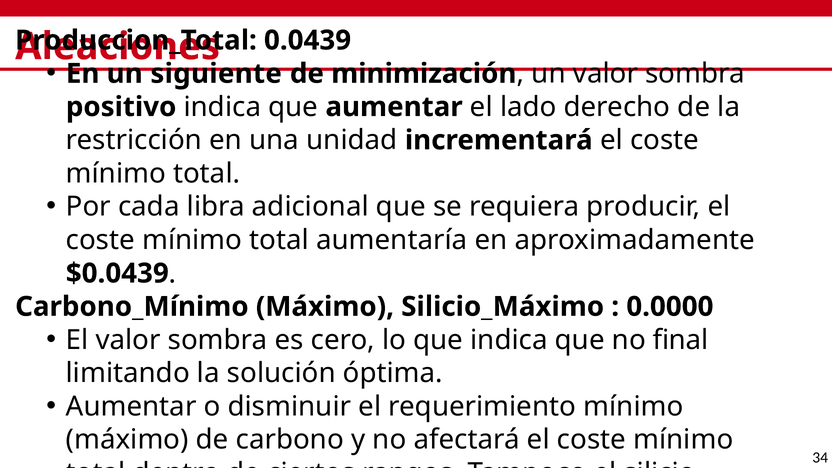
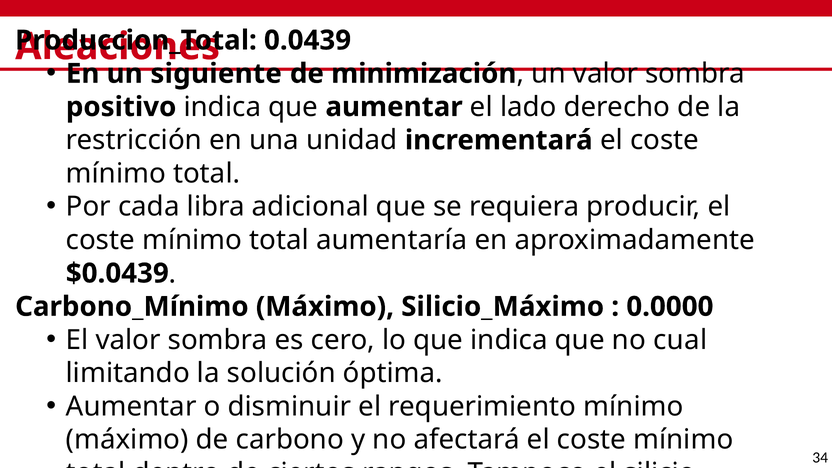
final: final -> cual
